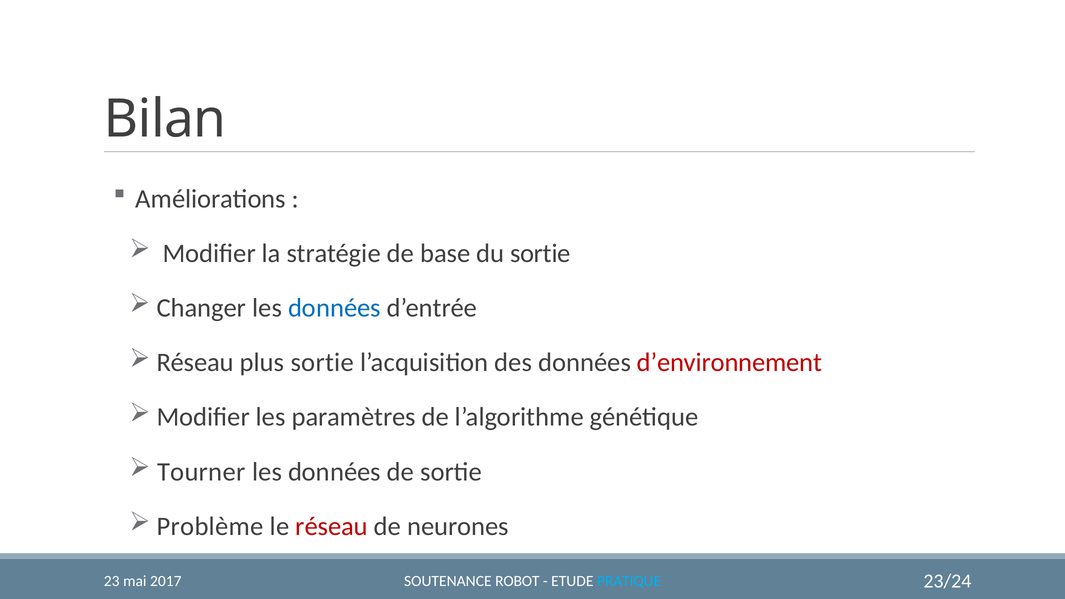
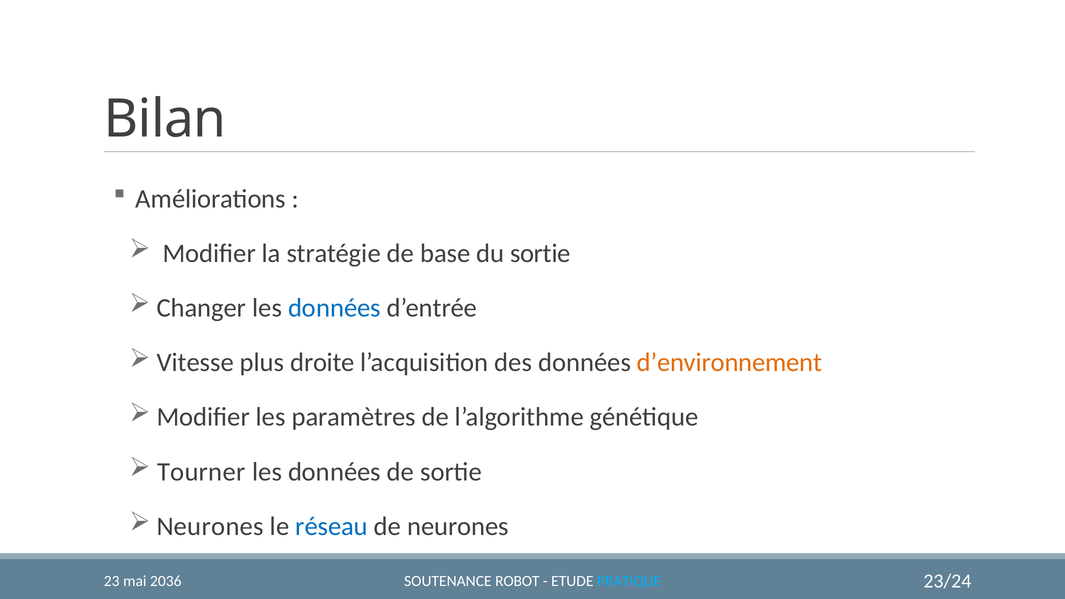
Réseau at (195, 363): Réseau -> Vitesse
plus sortie: sortie -> droite
d’environnement colour: red -> orange
Problème at (210, 526): Problème -> Neurones
réseau at (332, 526) colour: red -> blue
2017: 2017 -> 2036
